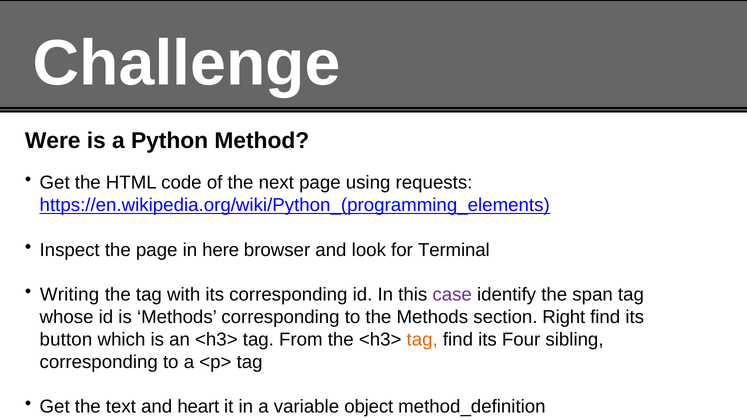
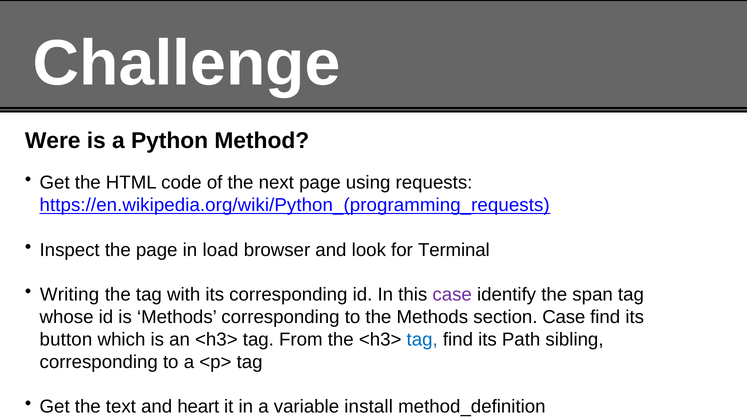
https://en.wikipedia.org/wiki/Python_(programming_elements: https://en.wikipedia.org/wiki/Python_(programming_elements -> https://en.wikipedia.org/wiki/Python_(programming_requests
here: here -> load
section Right: Right -> Case
tag at (422, 340) colour: orange -> blue
Four: Four -> Path
object: object -> install
